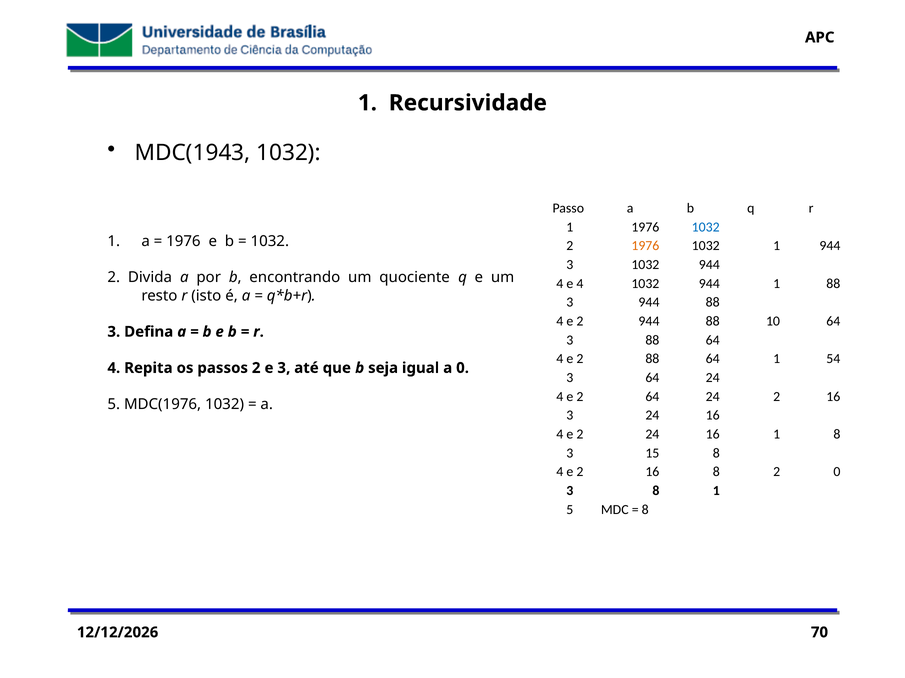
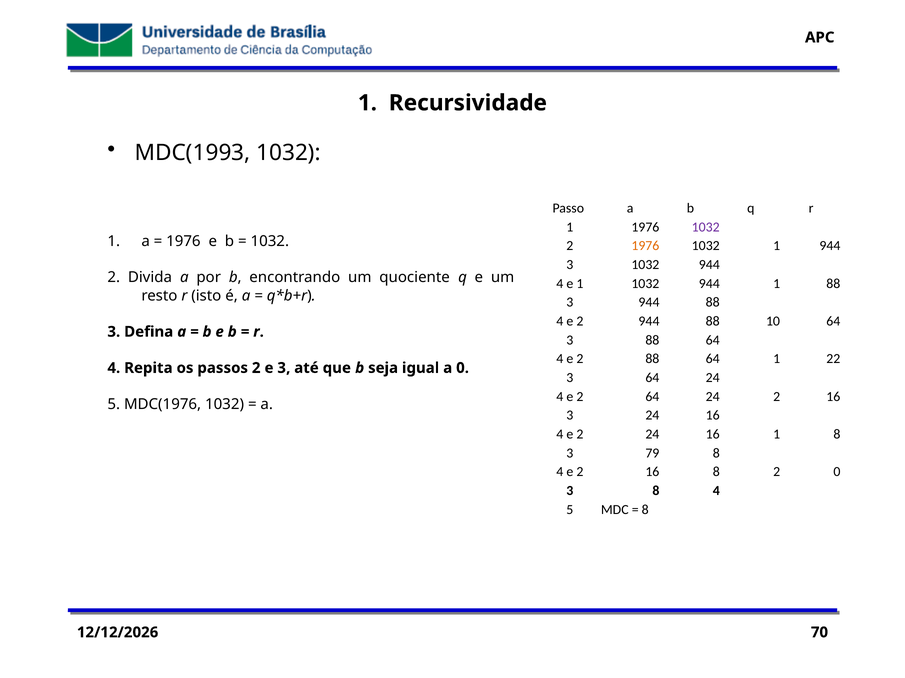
MDC(1943: MDC(1943 -> MDC(1993
1032 at (706, 227) colour: blue -> purple
e 4: 4 -> 1
54: 54 -> 22
15: 15 -> 79
3 8 1: 1 -> 4
